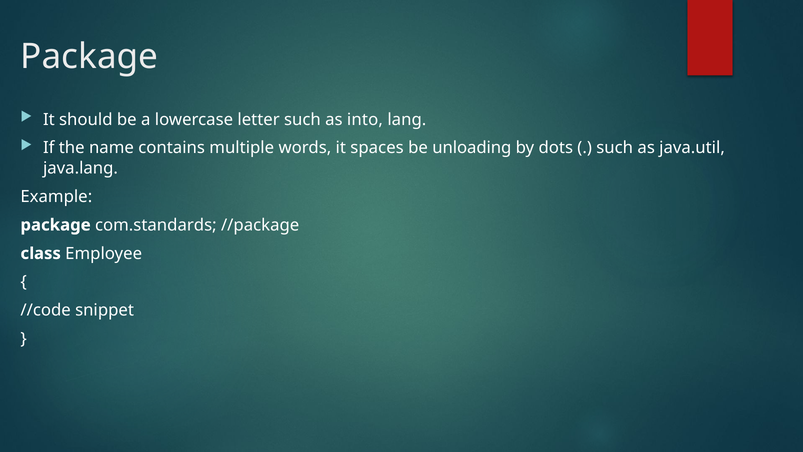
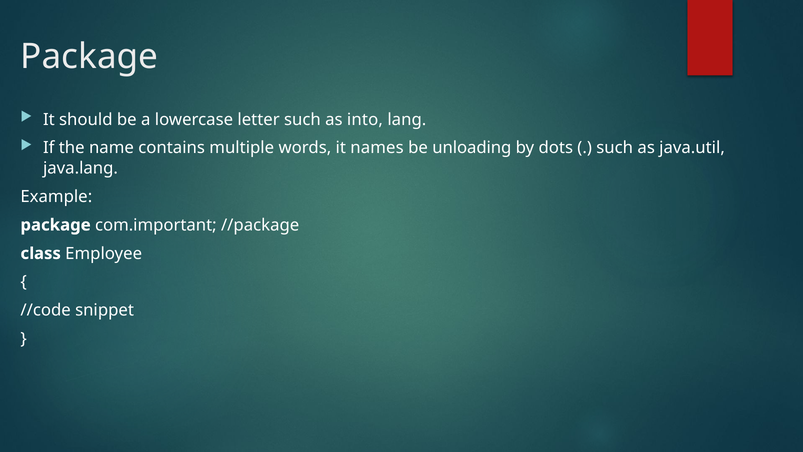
spaces: spaces -> names
com.standards: com.standards -> com.important
